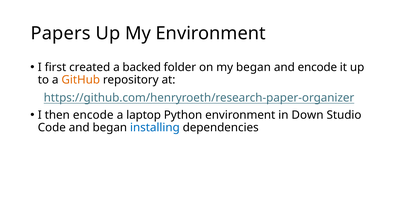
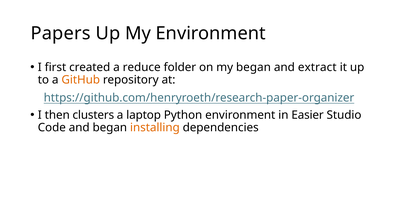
backed: backed -> reduce
and encode: encode -> extract
then encode: encode -> clusters
Down: Down -> Easier
installing colour: blue -> orange
